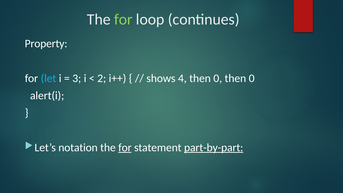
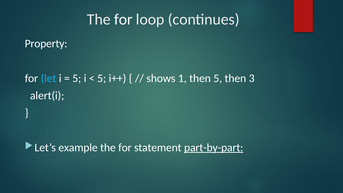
for at (123, 19) colour: light green -> white
3 at (77, 78): 3 -> 5
2 at (102, 78): 2 -> 5
4: 4 -> 1
0 at (218, 78): 0 -> 5
0 at (252, 78): 0 -> 3
notation: notation -> example
for at (125, 147) underline: present -> none
